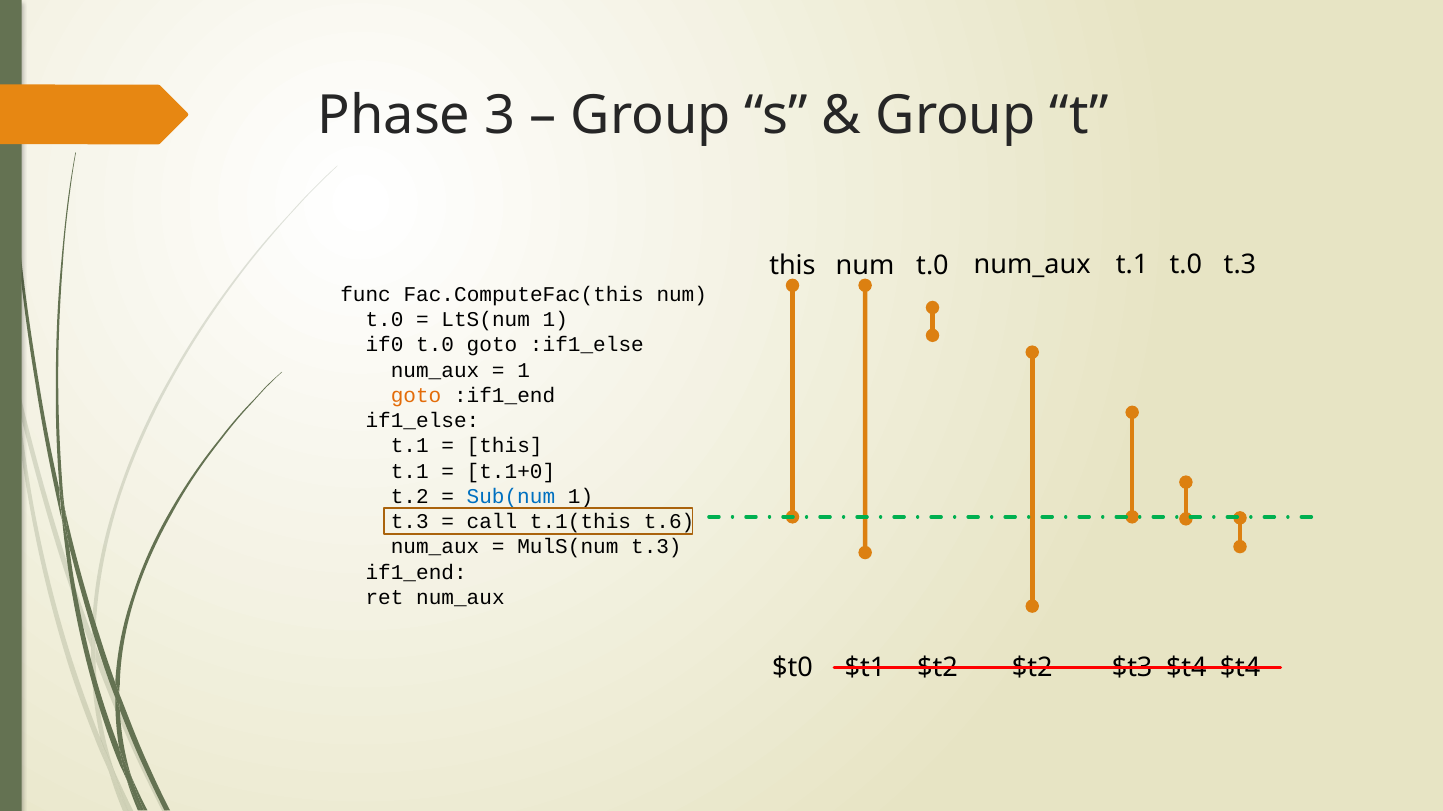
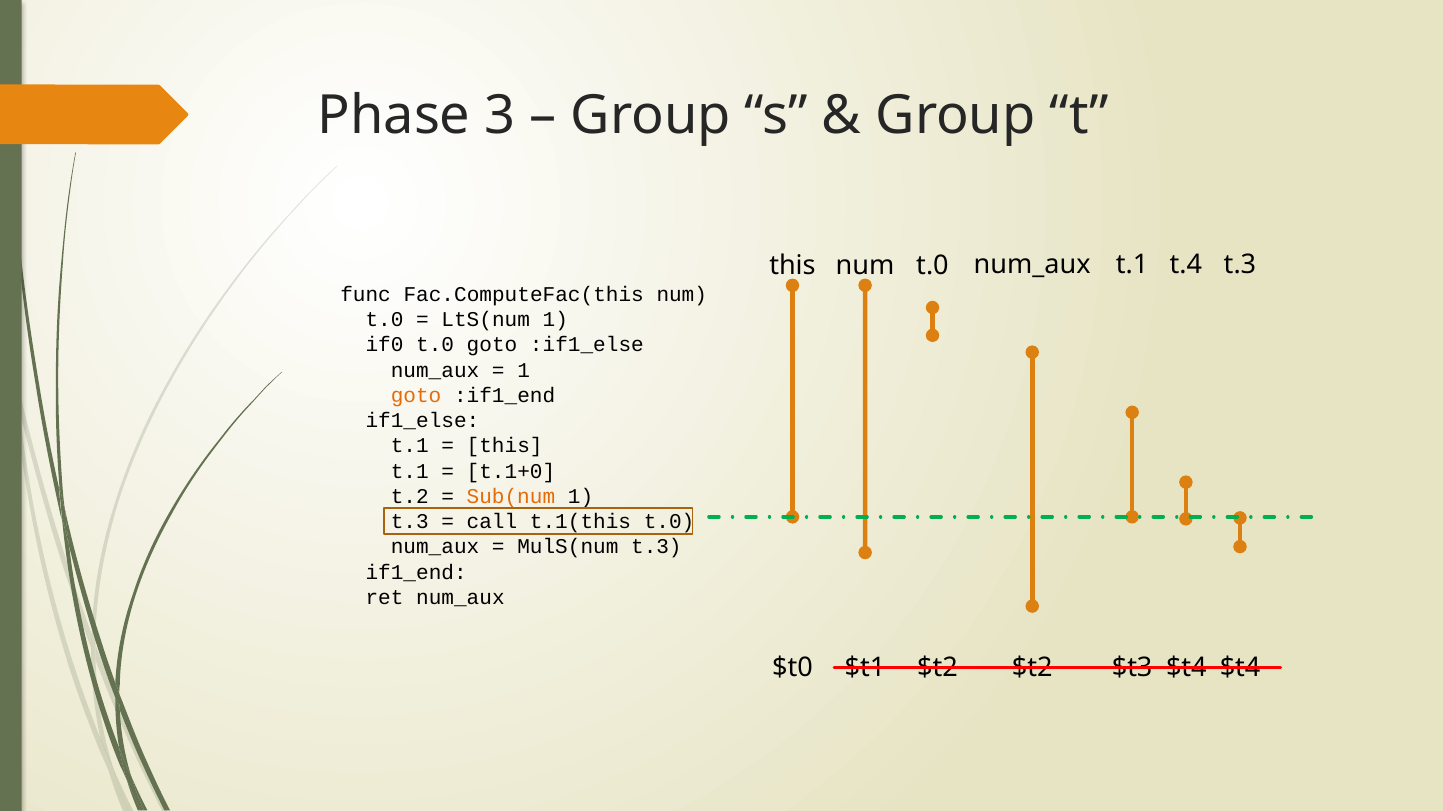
t.1 t.0: t.0 -> t.4
Sub(num colour: blue -> orange
t.1(this t.6: t.6 -> t.0
